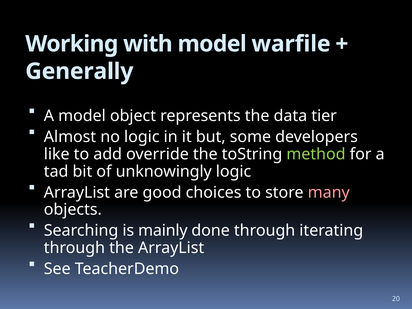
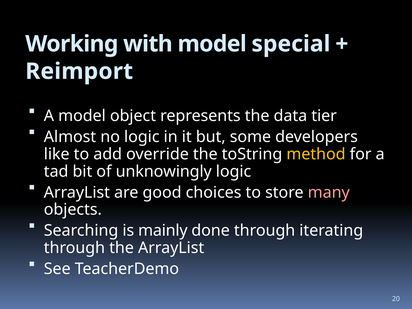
warfile: warfile -> special
Generally: Generally -> Reimport
method colour: light green -> yellow
